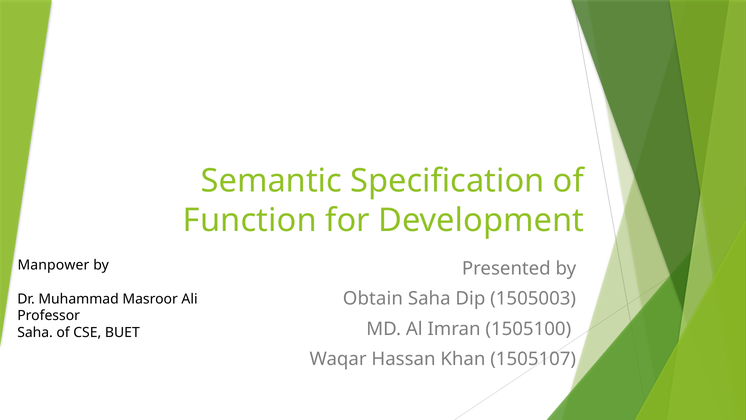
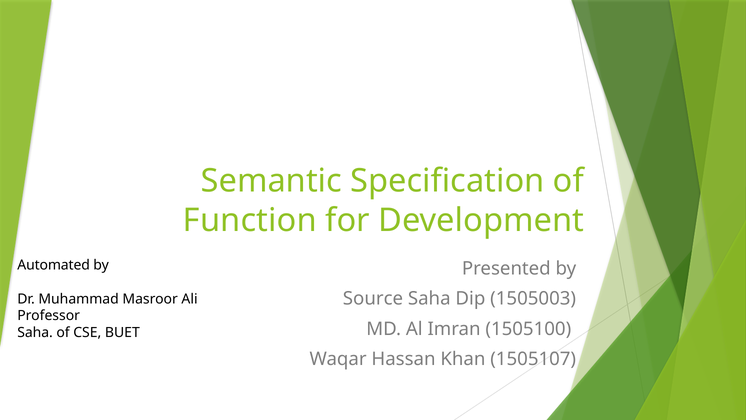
Manpower: Manpower -> Automated
Obtain: Obtain -> Source
